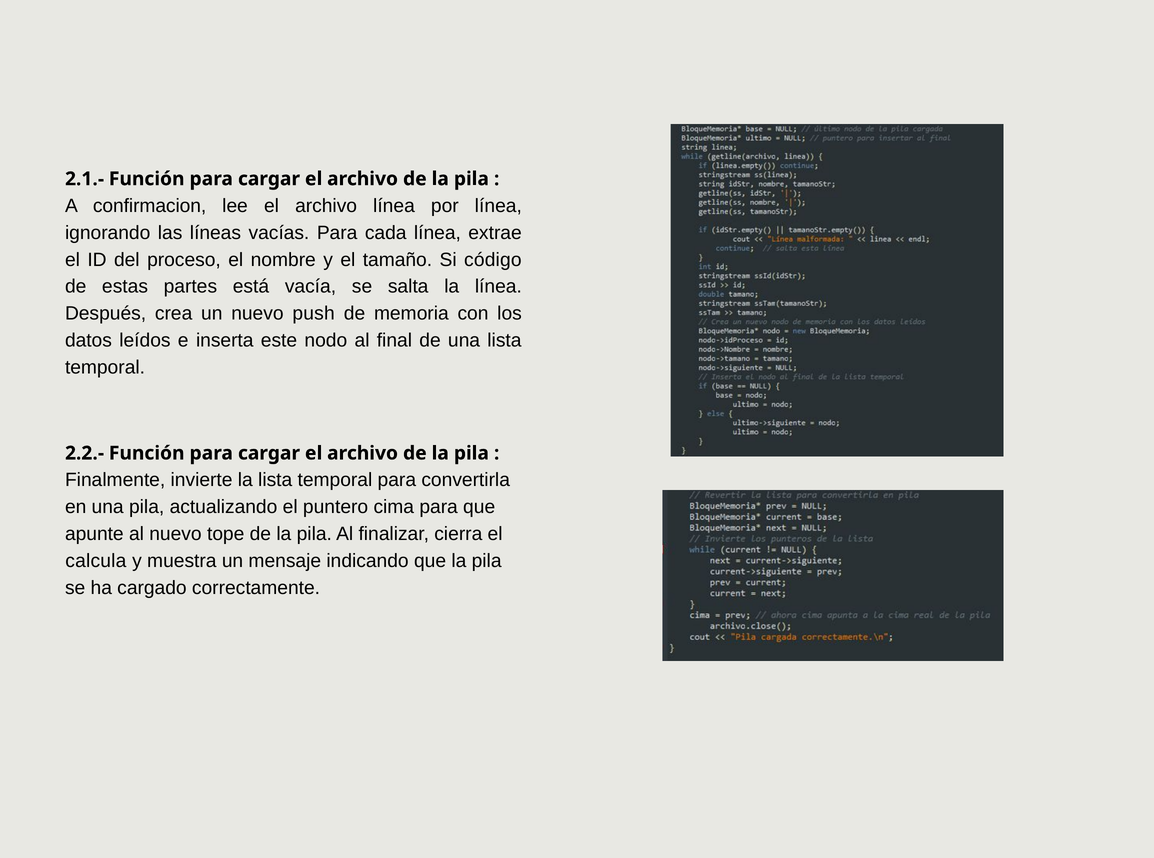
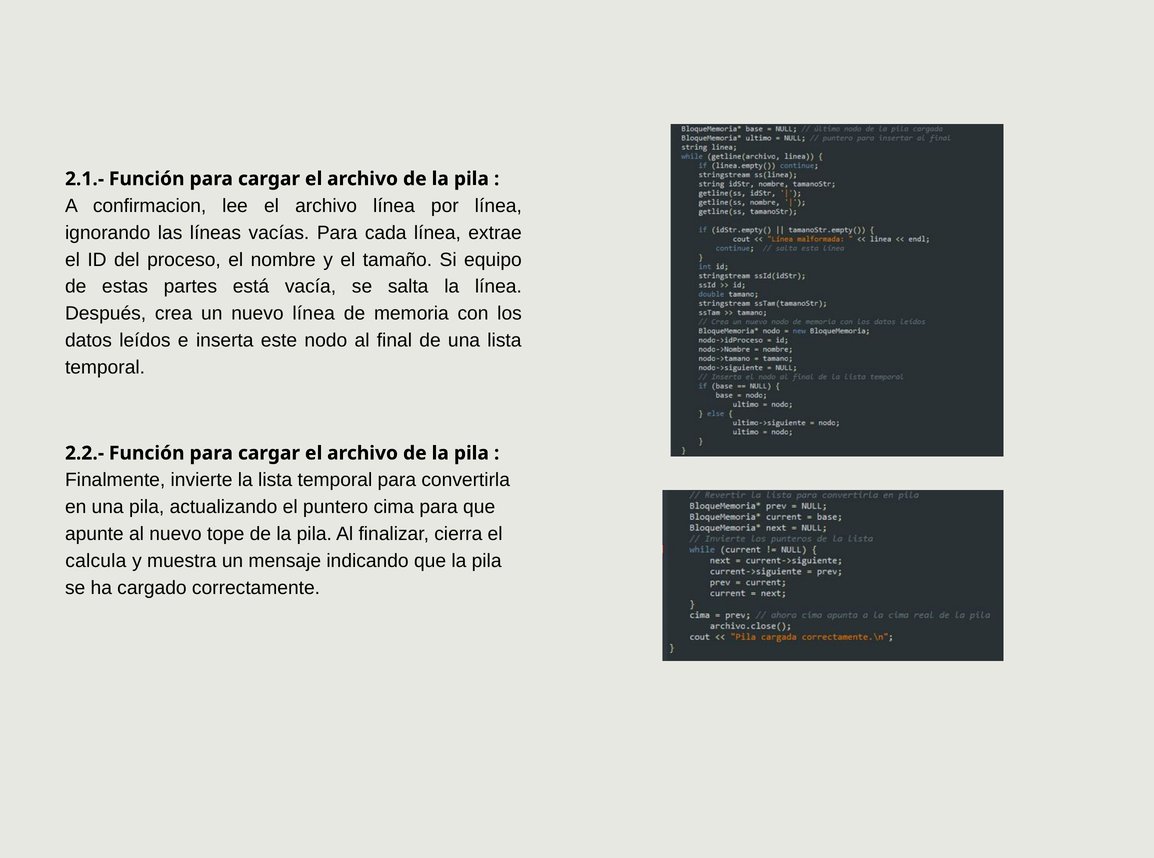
código: código -> equipo
nuevo push: push -> línea
